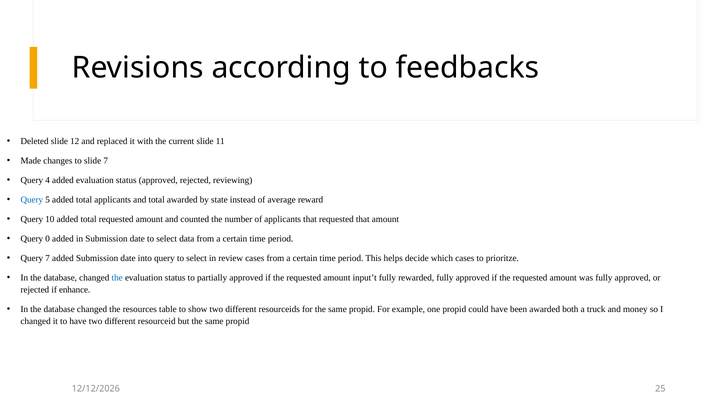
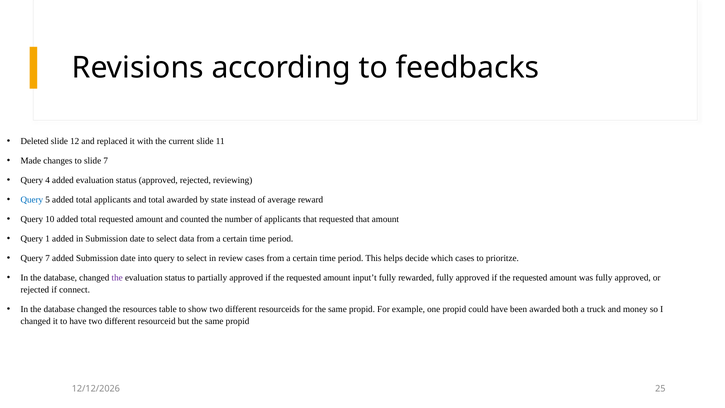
0: 0 -> 1
the at (117, 278) colour: blue -> purple
enhance: enhance -> connect
